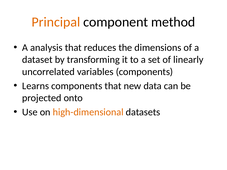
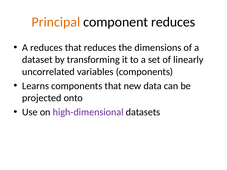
component method: method -> reduces
A analysis: analysis -> reduces
high-dimensional colour: orange -> purple
